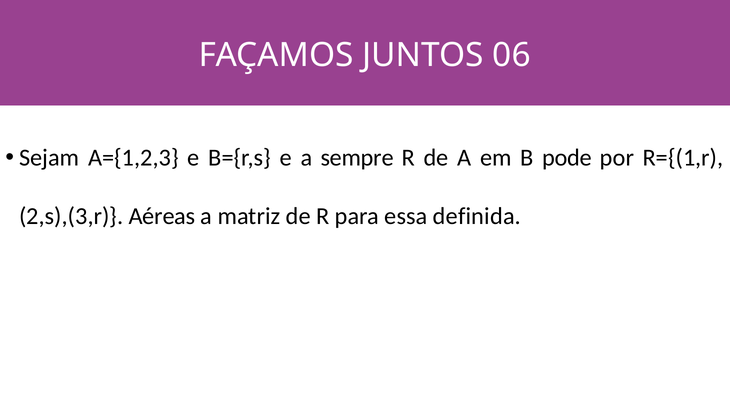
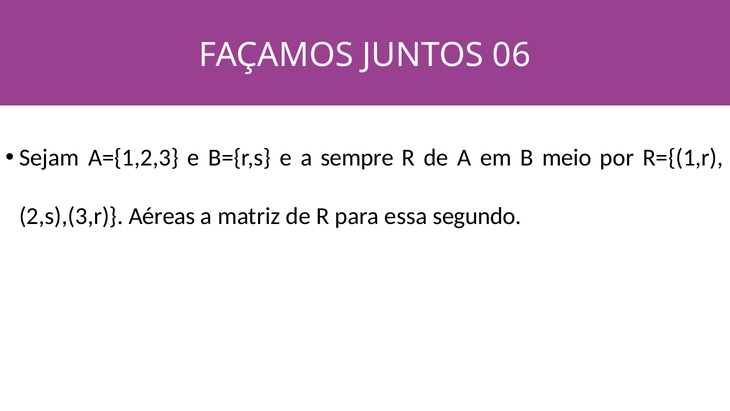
pode: pode -> meio
definida: definida -> segundo
